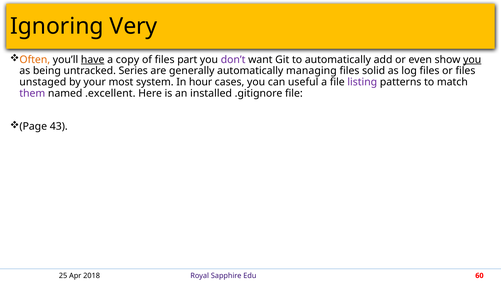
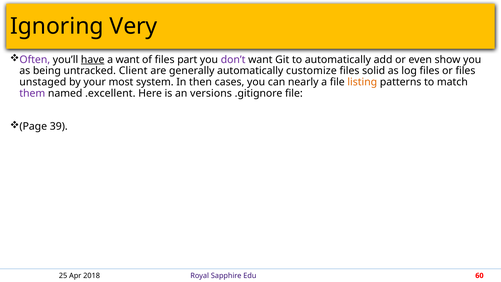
Often colour: orange -> purple
a copy: copy -> want
you at (472, 60) underline: present -> none
Series: Series -> Client
managing: managing -> customize
hour: hour -> then
useful: useful -> nearly
listing colour: purple -> orange
installed: installed -> versions
43: 43 -> 39
